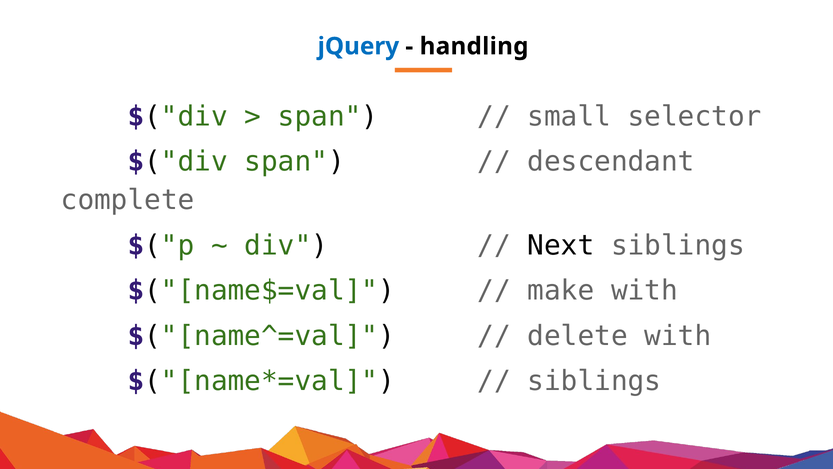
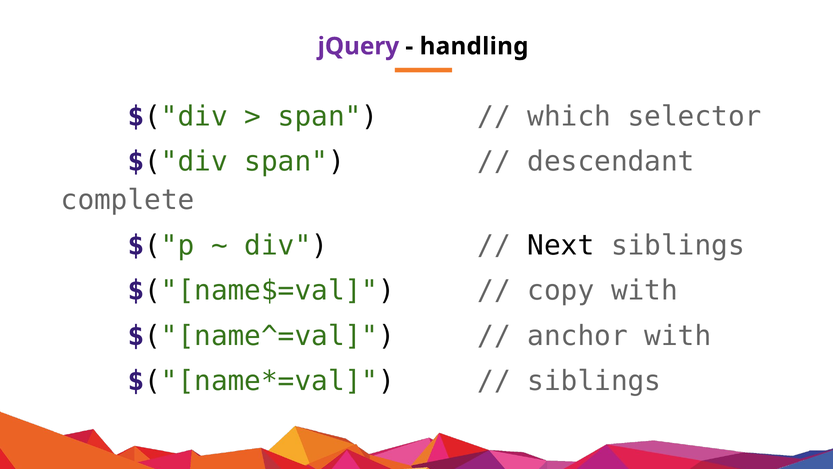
jQuery colour: blue -> purple
small: small -> which
make: make -> copy
delete: delete -> anchor
